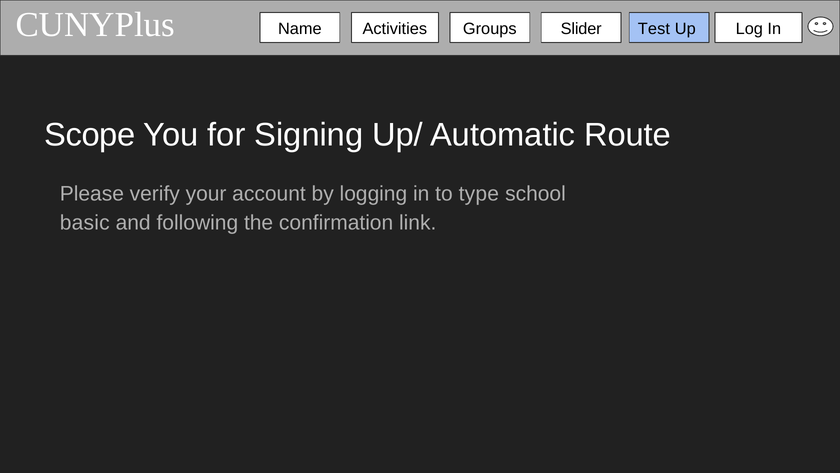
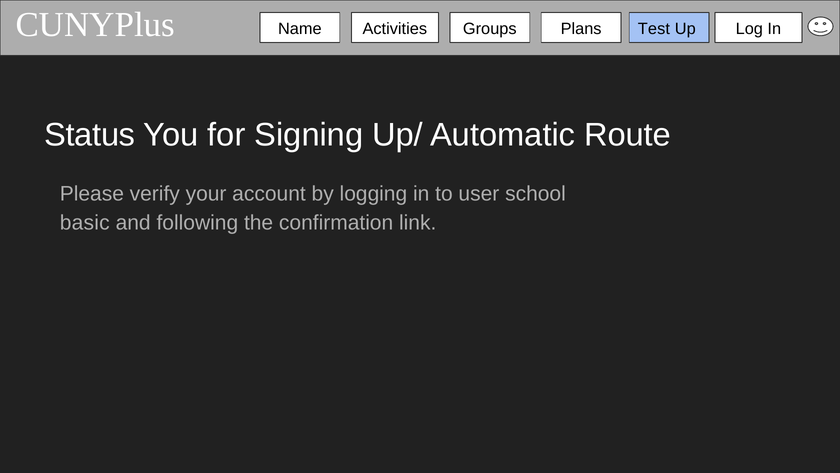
Slider: Slider -> Plans
Scope: Scope -> Status
type: type -> user
